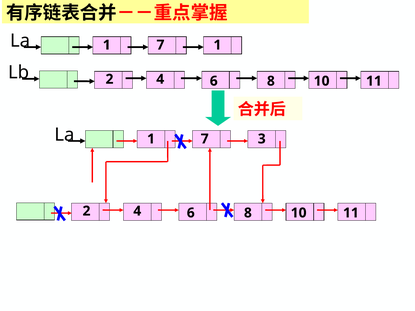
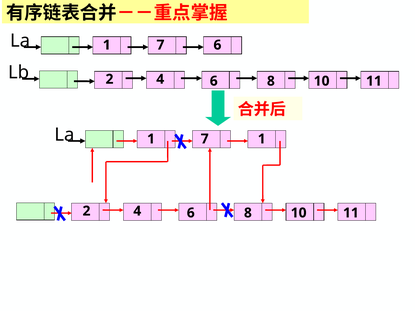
7 1: 1 -> 6
7 3: 3 -> 1
